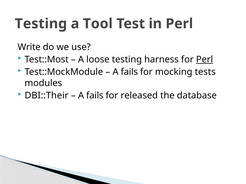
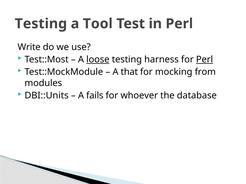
loose underline: none -> present
fails at (129, 72): fails -> that
tests: tests -> from
DBI::Their: DBI::Their -> DBI::Units
released: released -> whoever
